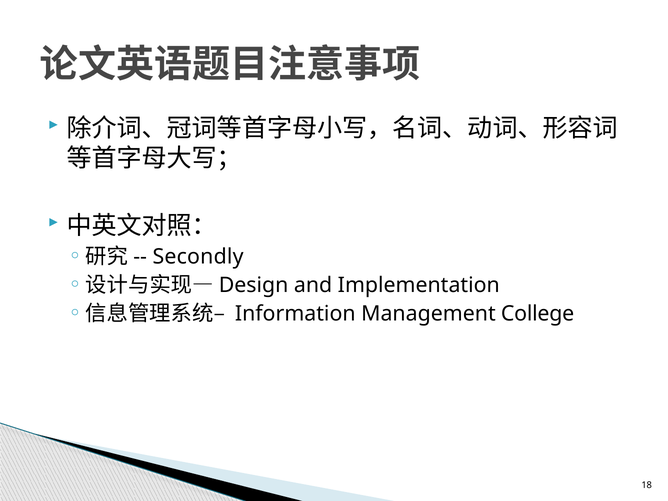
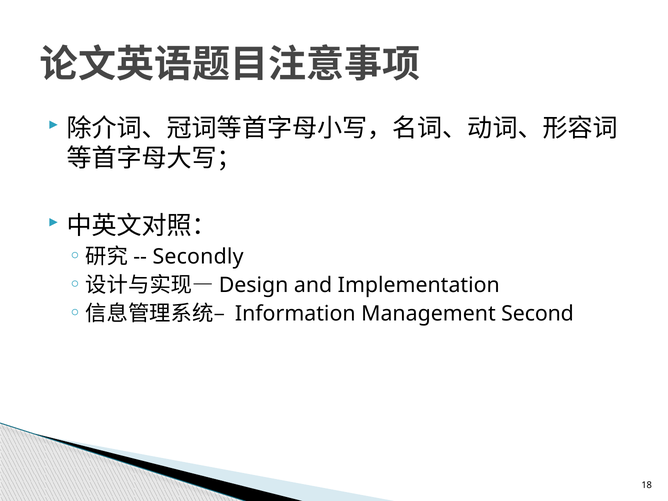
College: College -> Second
